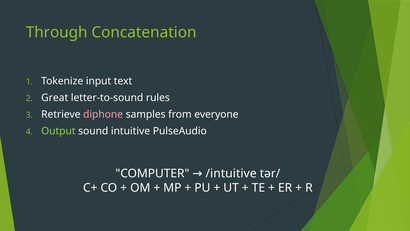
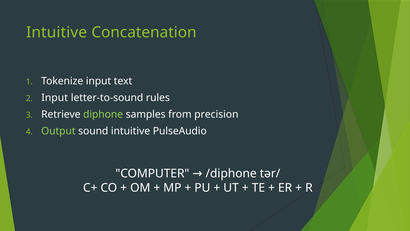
Through at (57, 32): Through -> Intuitive
Great at (55, 98): Great -> Input
diphone colour: pink -> light green
everyone: everyone -> precision
/intuitive: /intuitive -> /diphone
